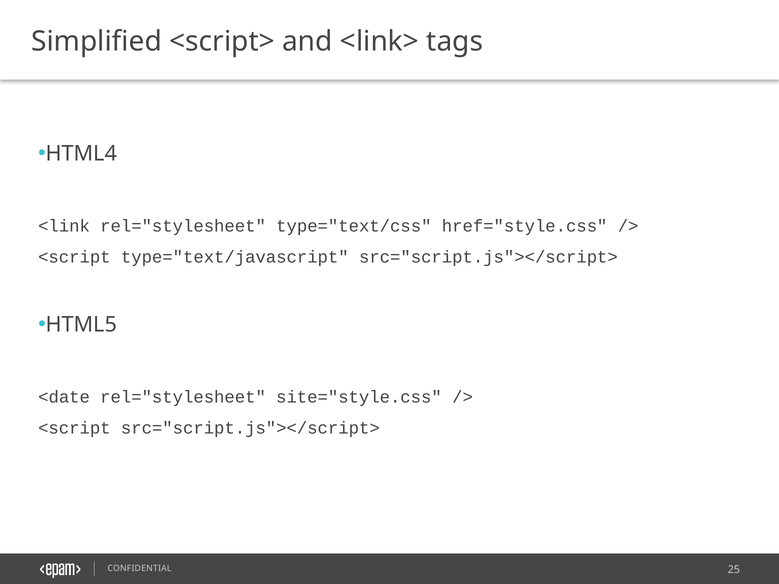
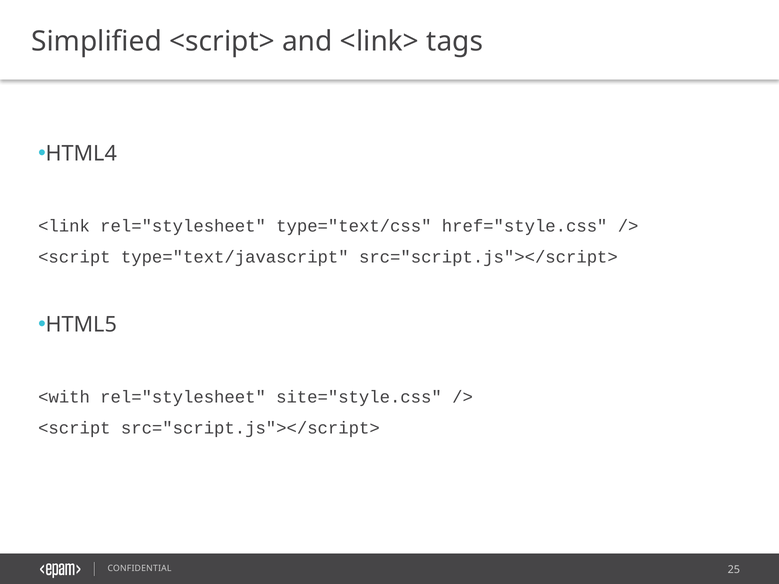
<date: <date -> <with
